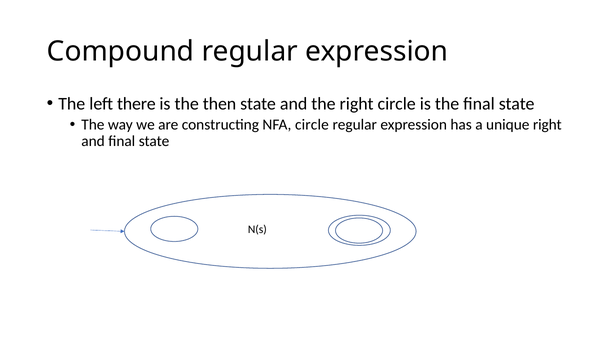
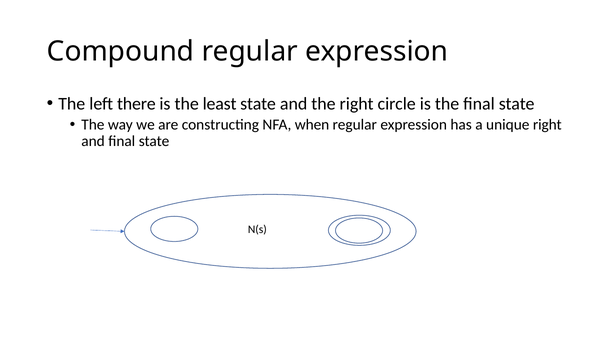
then: then -> least
NFA circle: circle -> when
